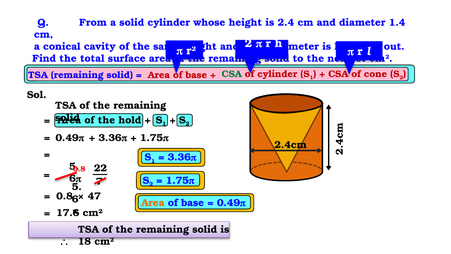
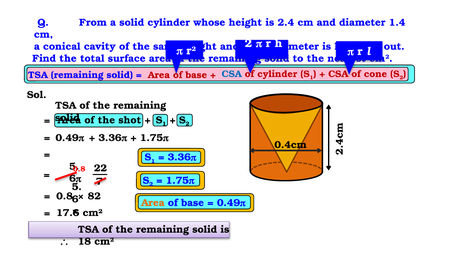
CSA at (232, 74) colour: green -> blue
hold: hold -> shot
2.4cm: 2.4cm -> 0.4cm
47: 47 -> 82
